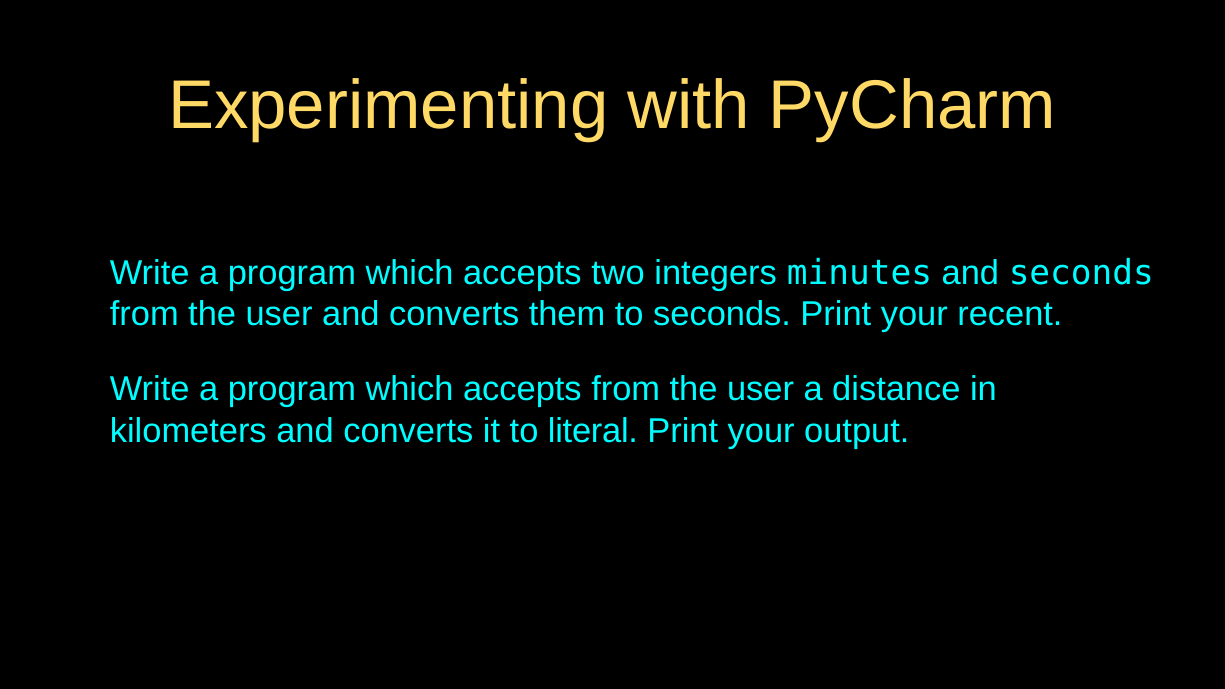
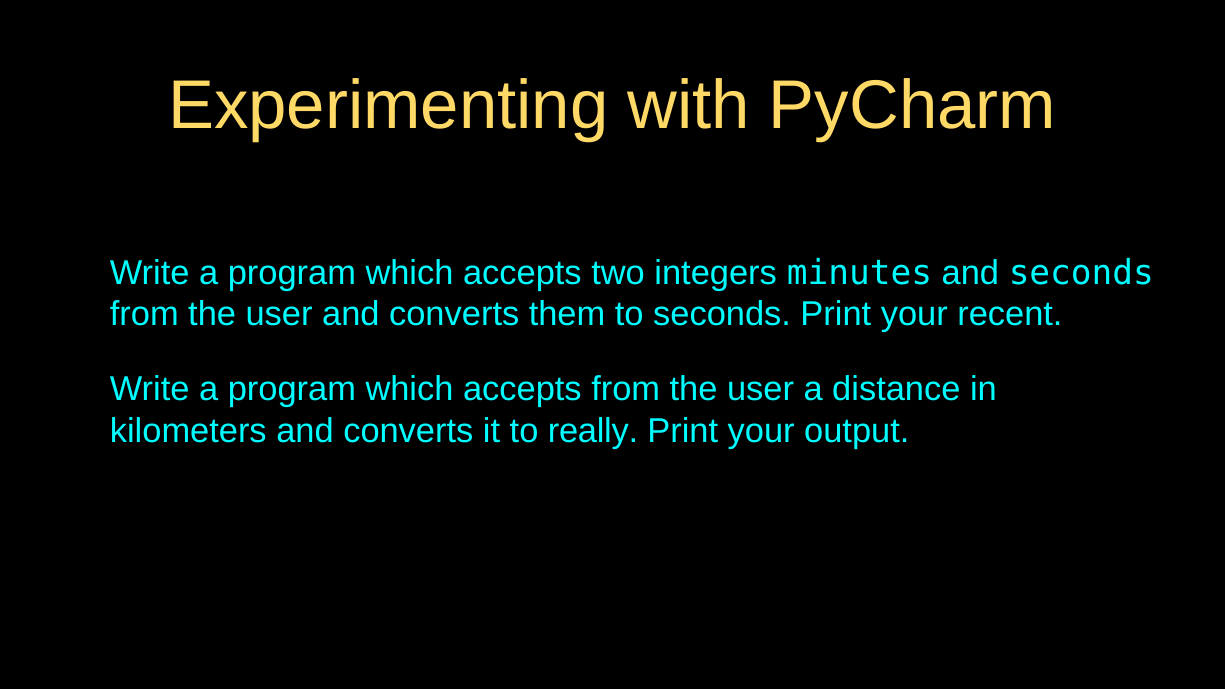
literal: literal -> really
